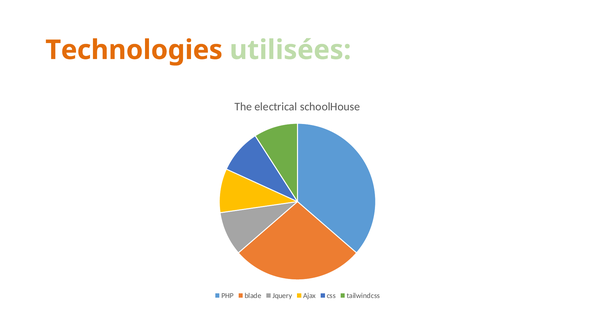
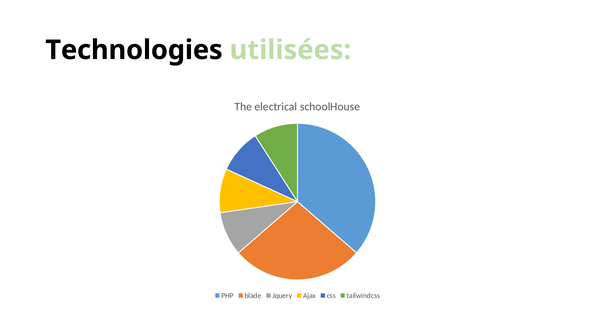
Technologies colour: orange -> black
